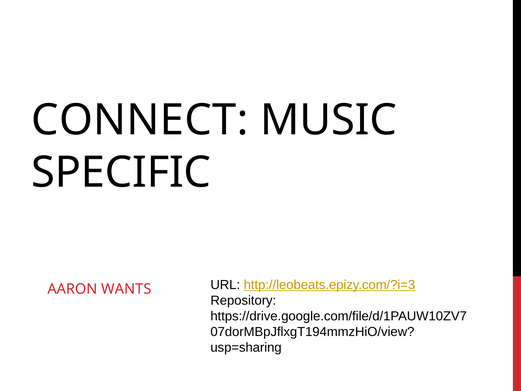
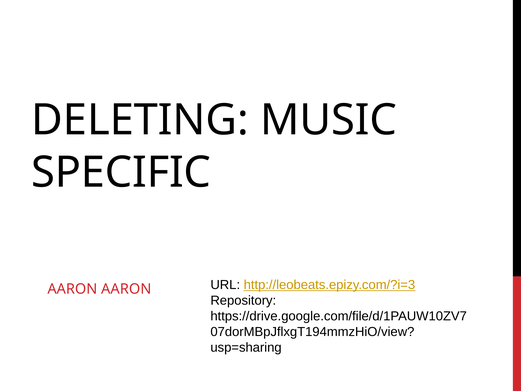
CONNECT: CONNECT -> DELETING
AARON WANTS: WANTS -> AARON
